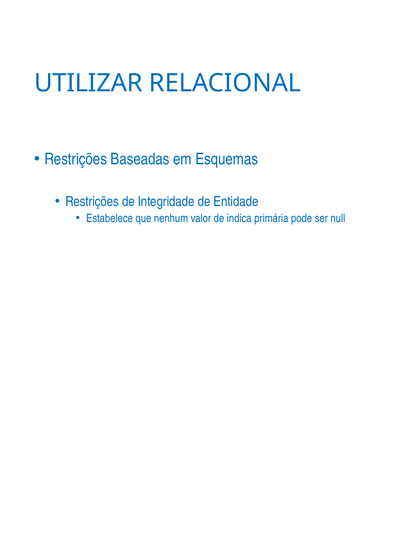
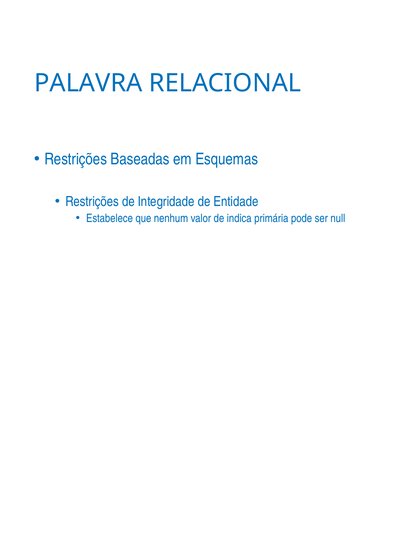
UTILIZAR: UTILIZAR -> PALAVRA
